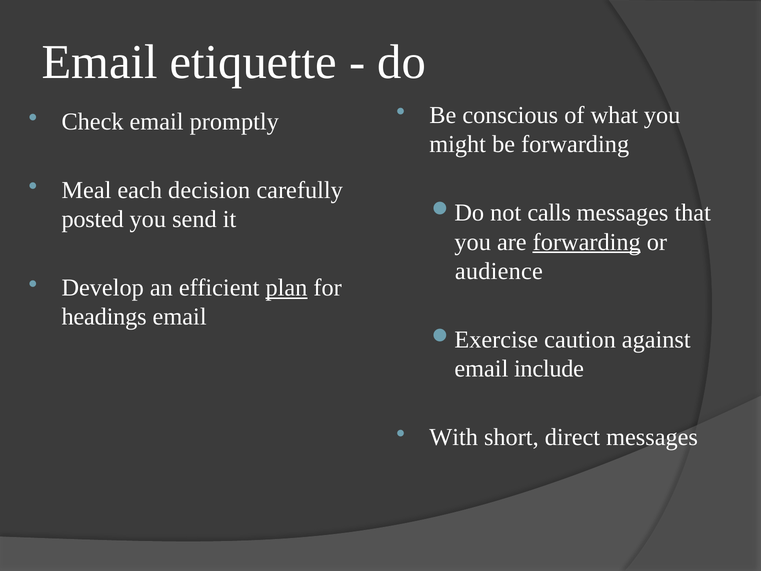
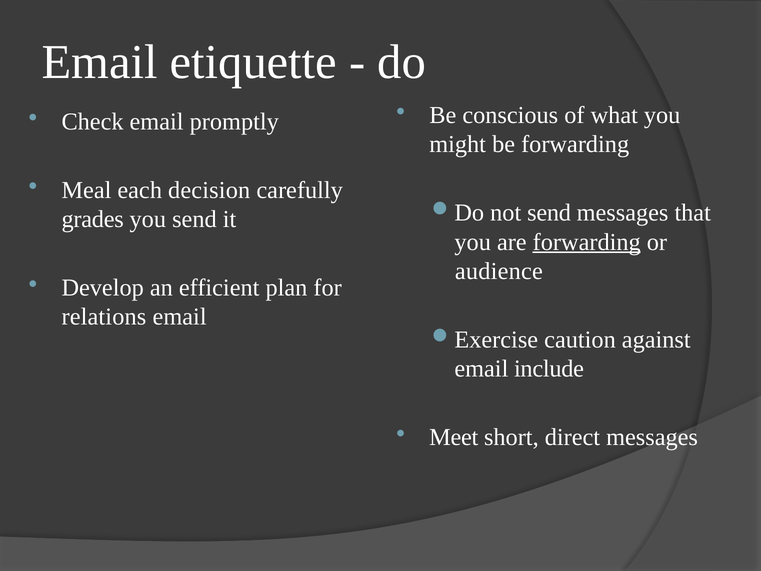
not calls: calls -> send
posted: posted -> grades
plan underline: present -> none
headings: headings -> relations
With: With -> Meet
